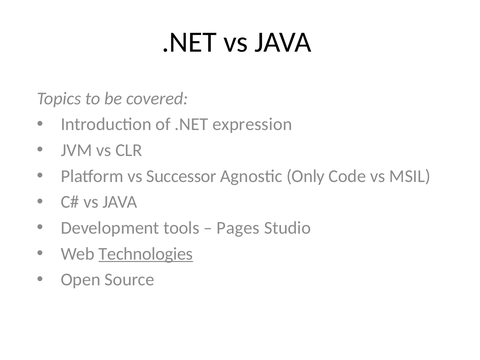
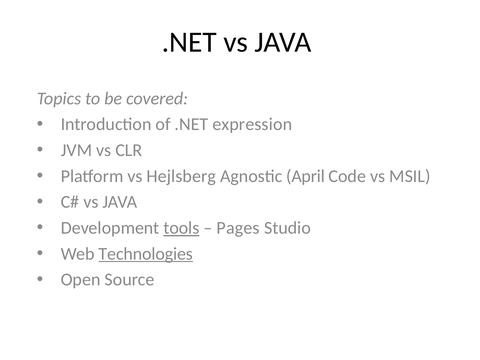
Successor: Successor -> Hejlsberg
Only: Only -> April
tools underline: none -> present
